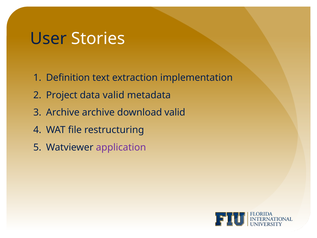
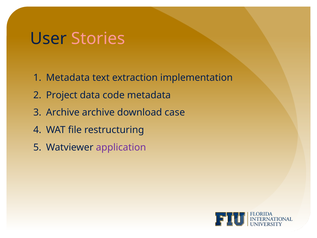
Stories colour: white -> pink
Definition at (68, 78): Definition -> Metadata
data valid: valid -> code
download valid: valid -> case
